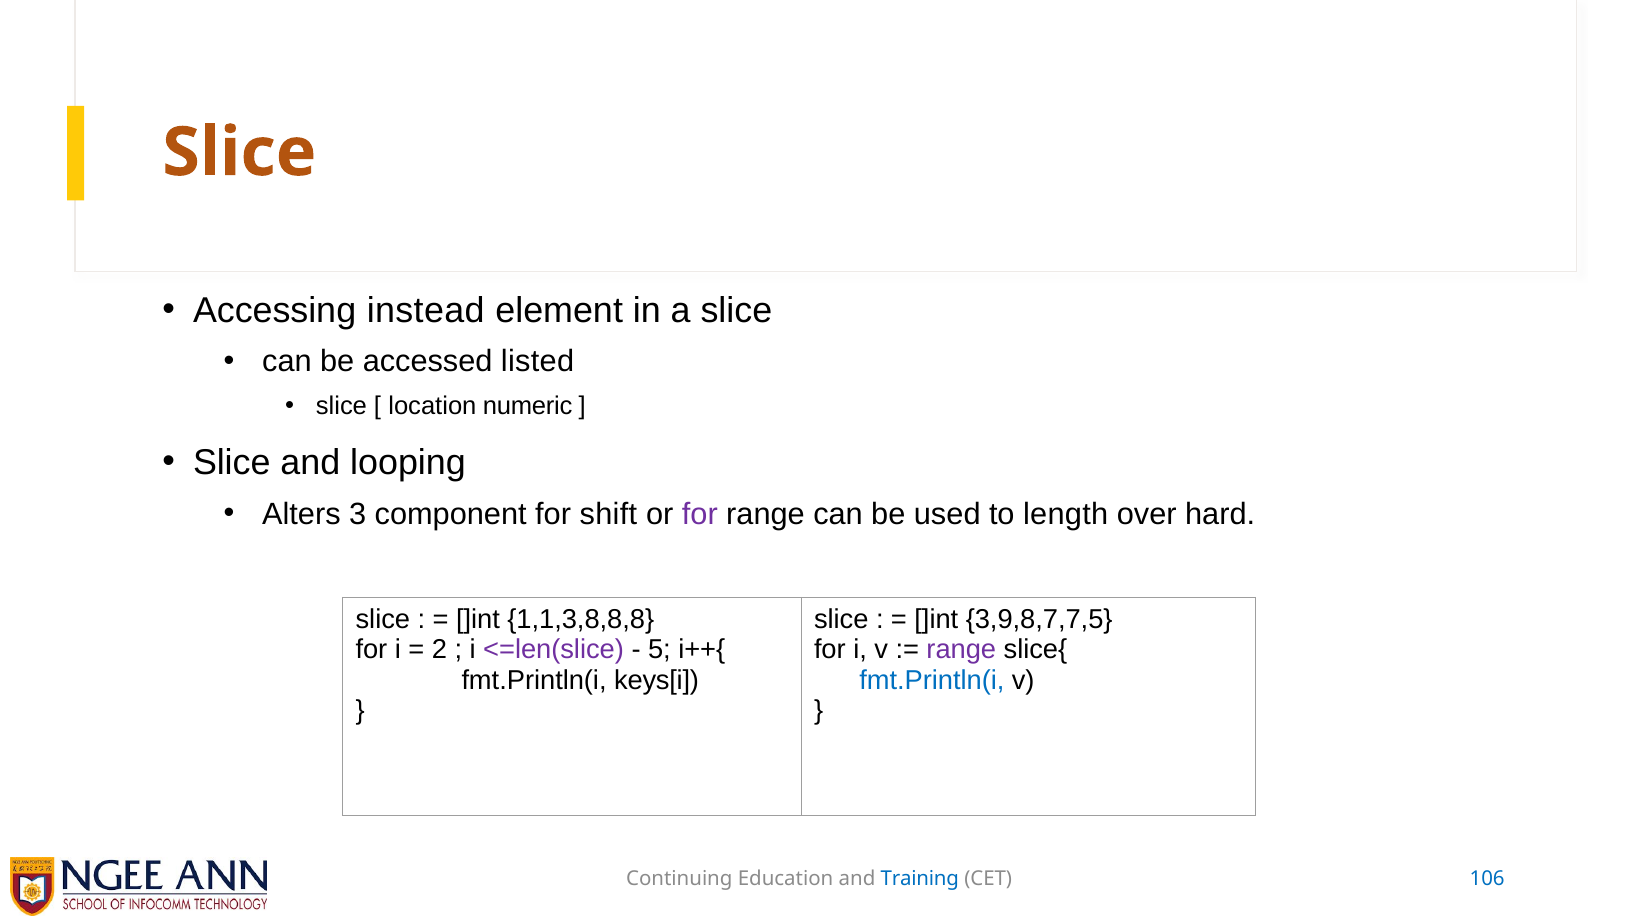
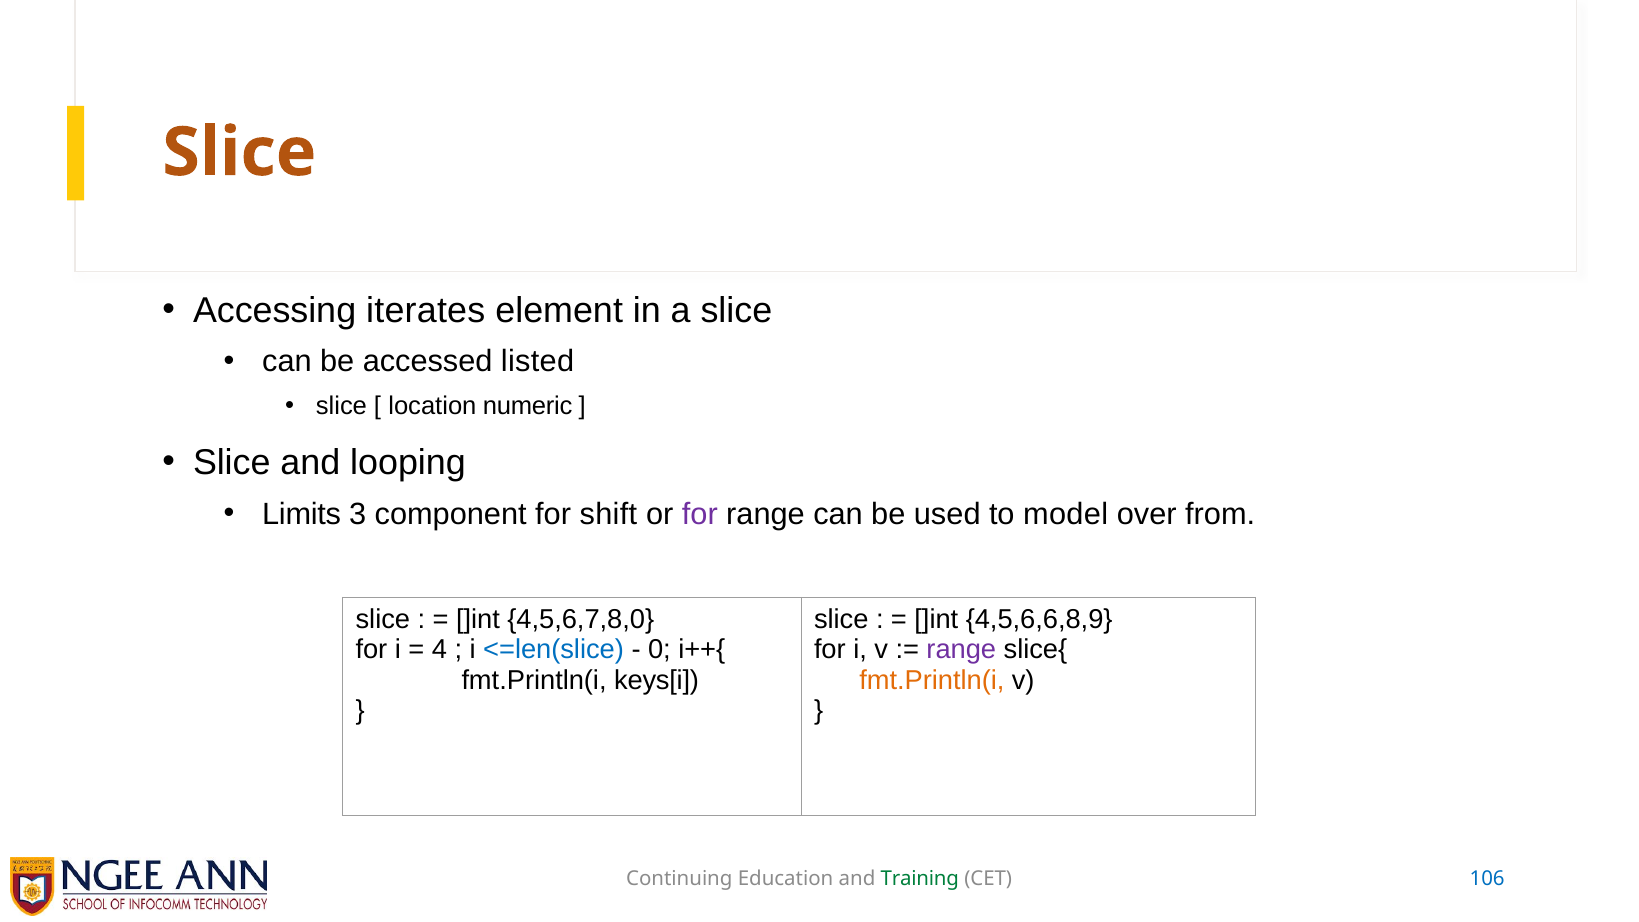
instead: instead -> iterates
Alters: Alters -> Limits
length: length -> model
hard: hard -> from
1,1,3,8,8,8: 1,1,3,8,8,8 -> 4,5,6,7,8,0
3,9,8,7,7,5: 3,9,8,7,7,5 -> 4,5,6,6,8,9
2: 2 -> 4
<=len(slice colour: purple -> blue
5: 5 -> 0
fmt.Println(i at (932, 680) colour: blue -> orange
Training colour: blue -> green
